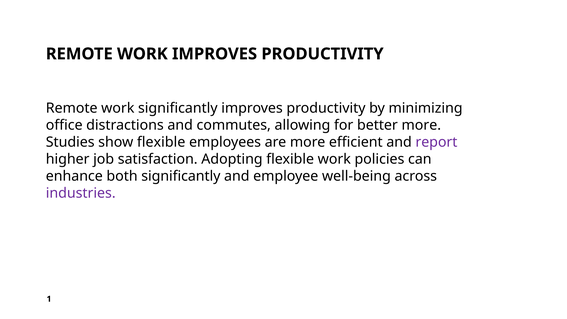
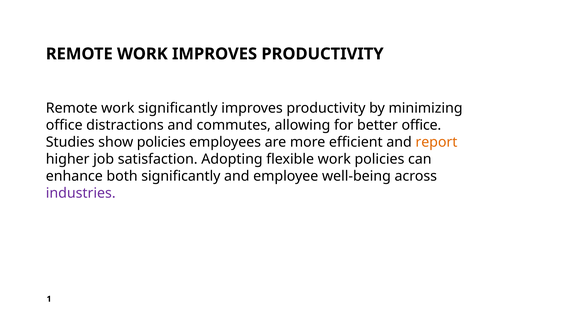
better more: more -> office
show flexible: flexible -> policies
report colour: purple -> orange
